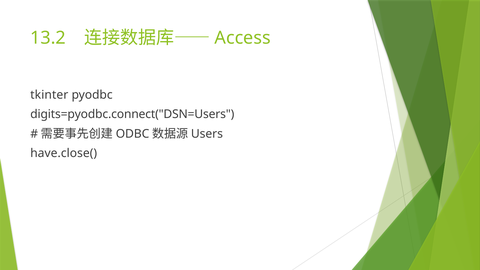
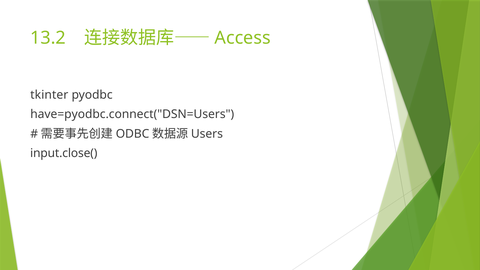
digits=pyodbc.connect("DSN=Users: digits=pyodbc.connect("DSN=Users -> have=pyodbc.connect("DSN=Users
have.close(: have.close( -> input.close(
